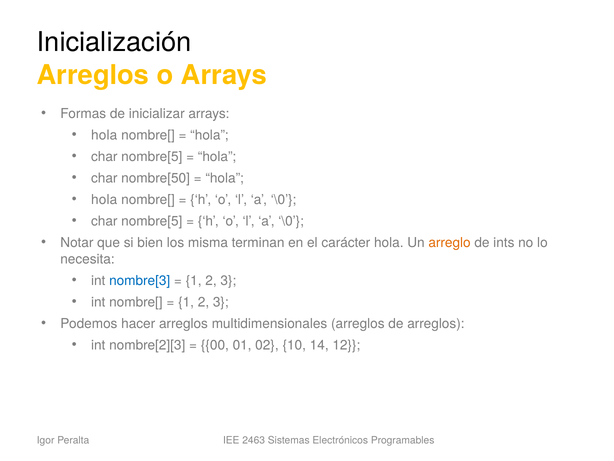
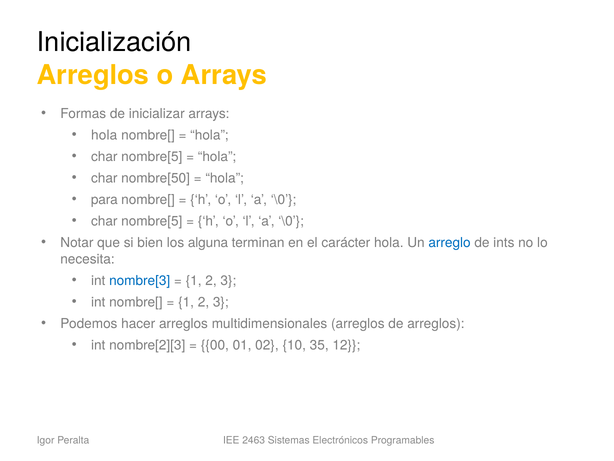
hola at (104, 199): hola -> para
misma: misma -> alguna
arreglo colour: orange -> blue
14: 14 -> 35
